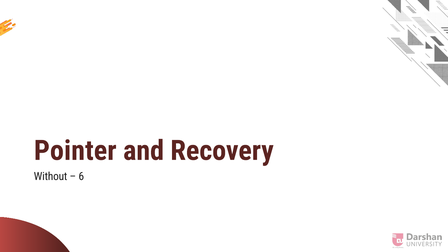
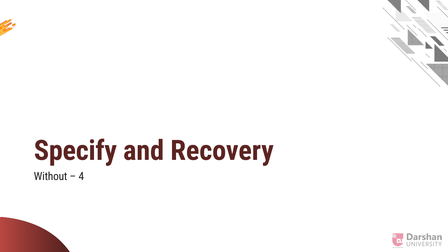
Pointer: Pointer -> Specify
6: 6 -> 4
